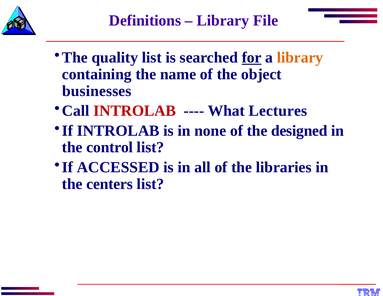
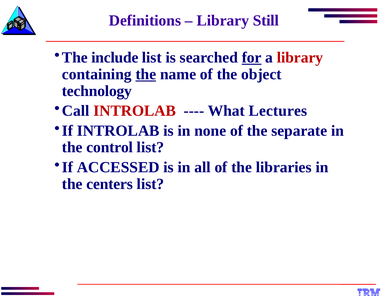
File: File -> Still
quality: quality -> include
library at (300, 58) colour: orange -> red
the at (146, 74) underline: none -> present
businesses: businesses -> technology
designed: designed -> separate
